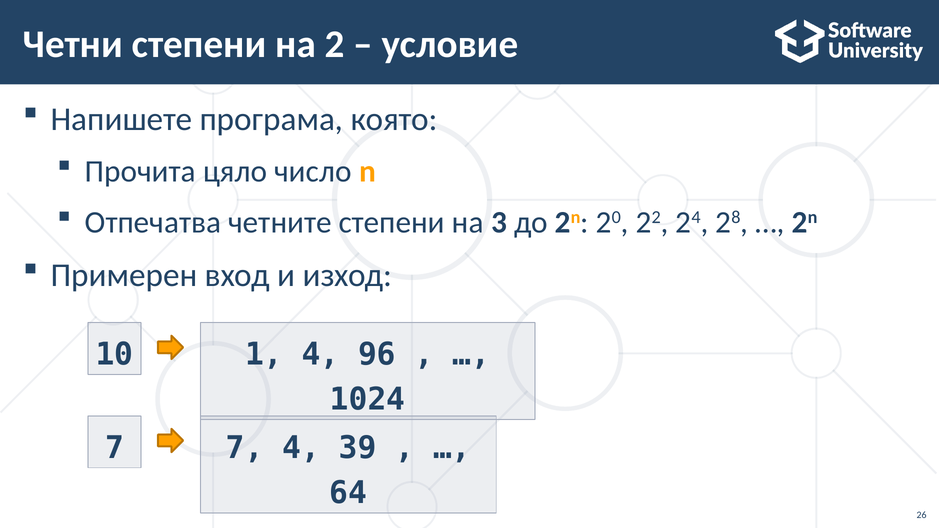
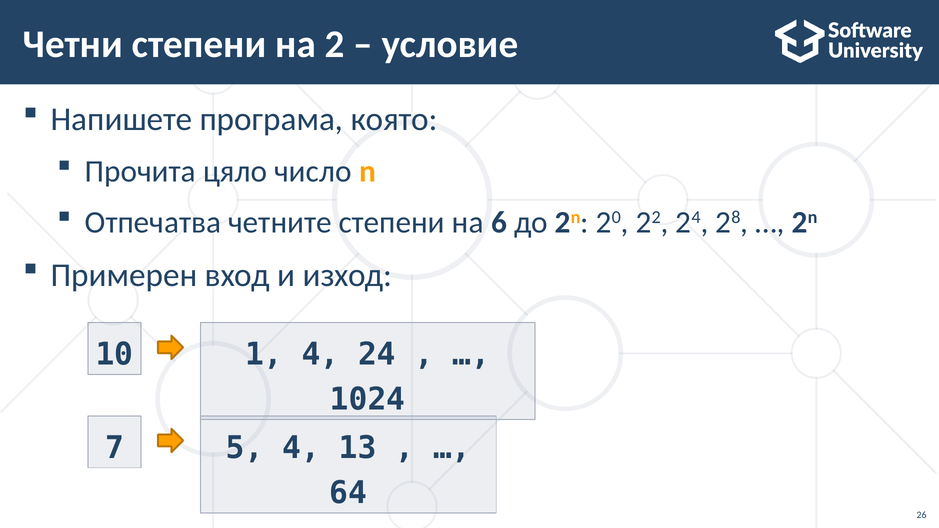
3: 3 -> 6
4 96: 96 -> 24
7 7: 7 -> 5
39: 39 -> 13
